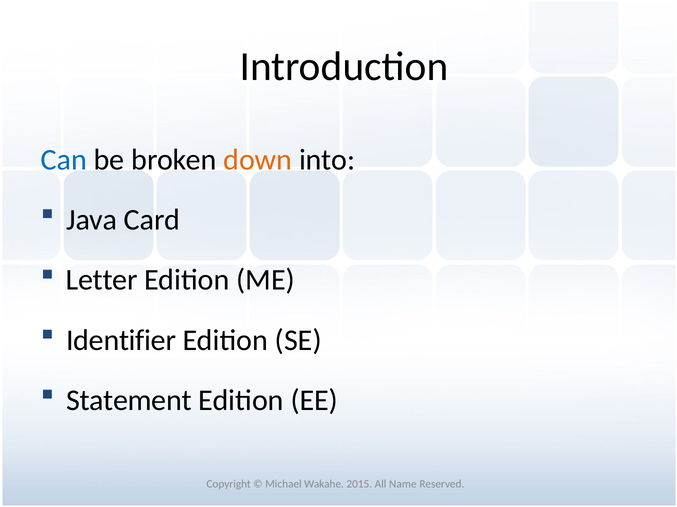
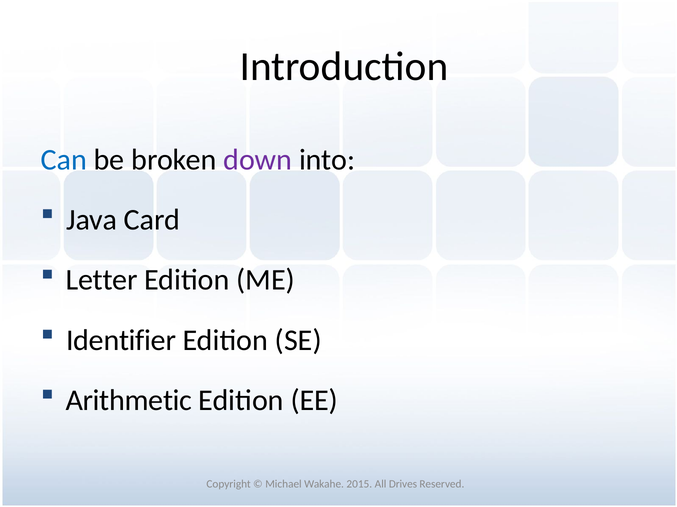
down colour: orange -> purple
Statement: Statement -> Arithmetic
Name: Name -> Drives
